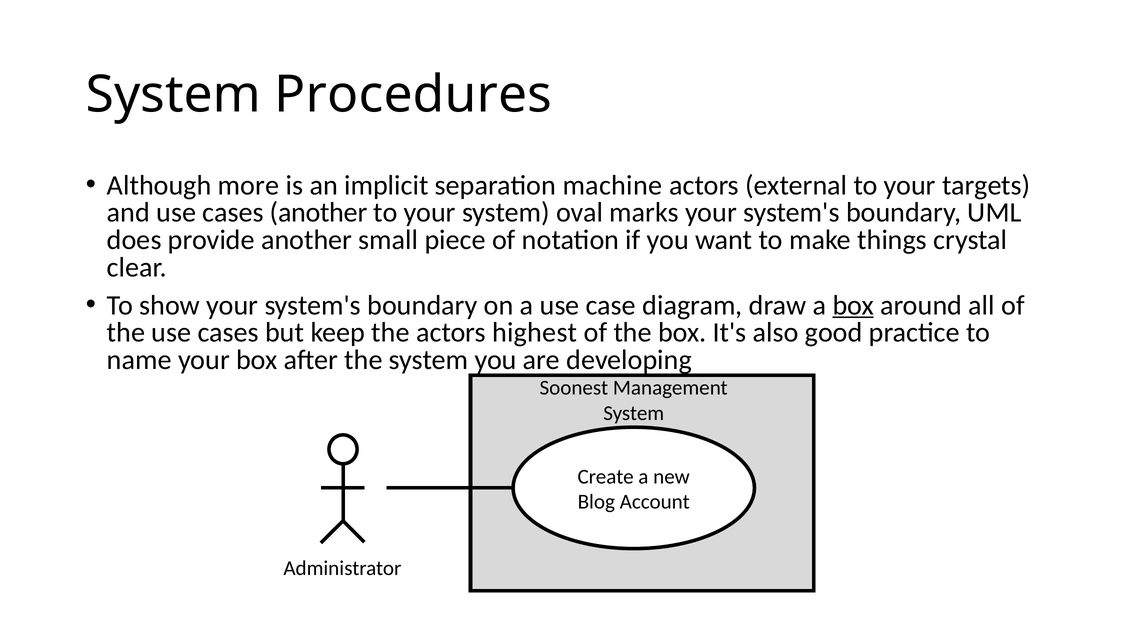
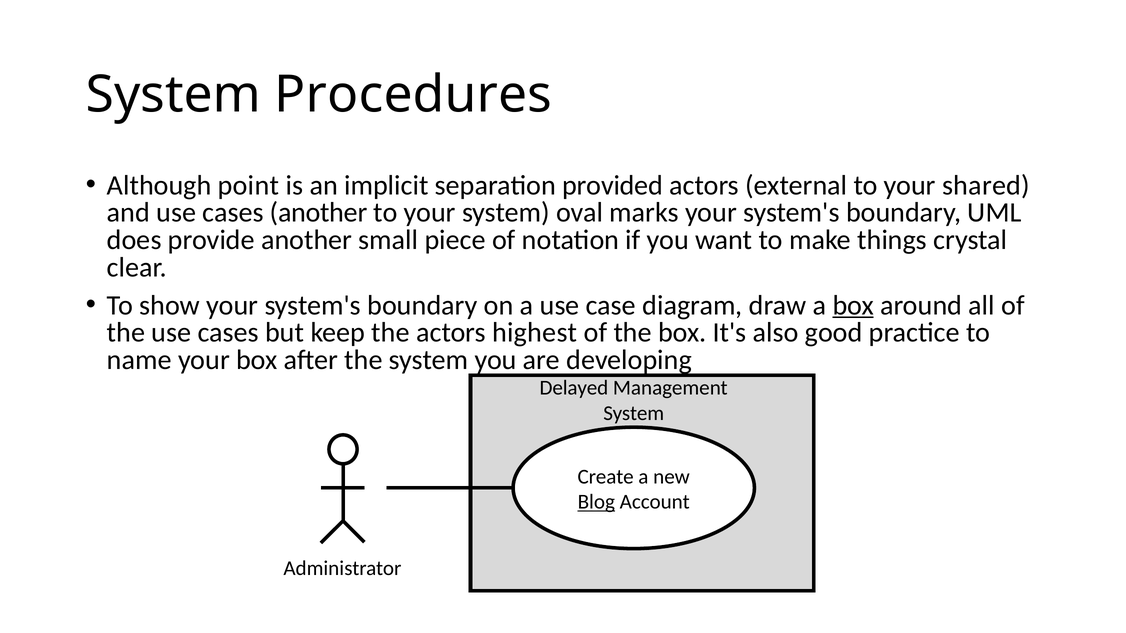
more: more -> point
machine: machine -> provided
targets: targets -> shared
Soonest: Soonest -> Delayed
Blog underline: none -> present
